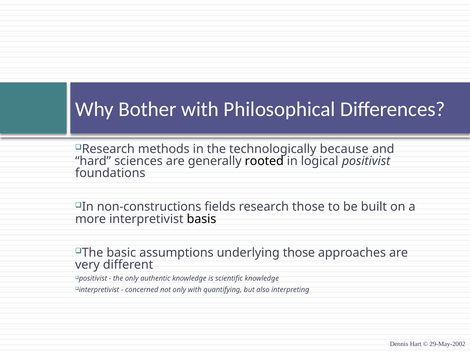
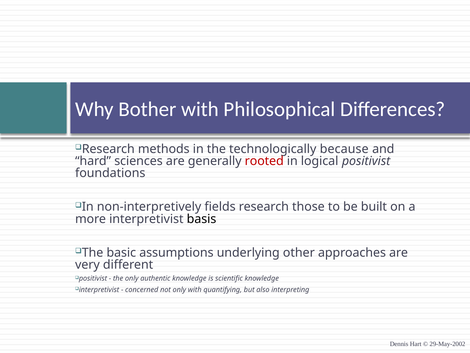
rooted colour: black -> red
non-constructions: non-constructions -> non-interpretively
underlying those: those -> other
